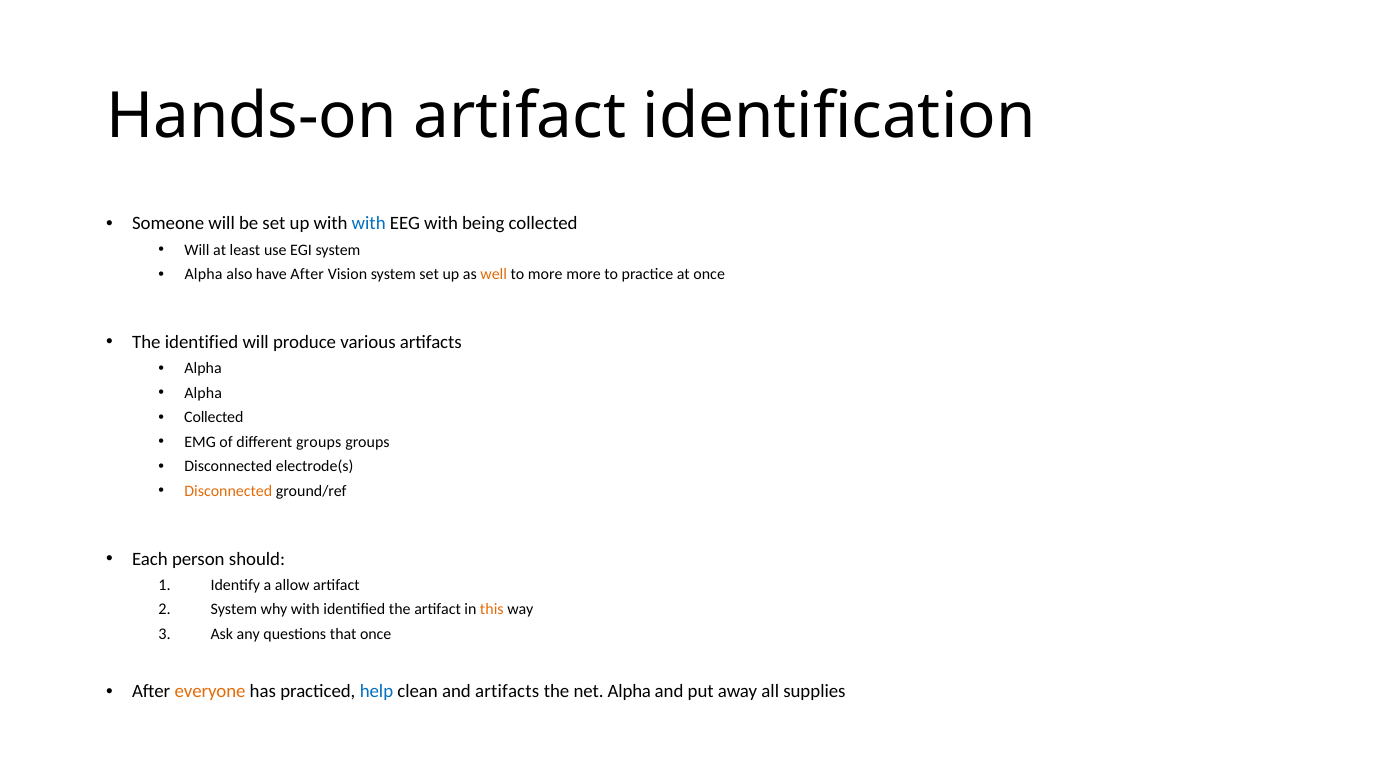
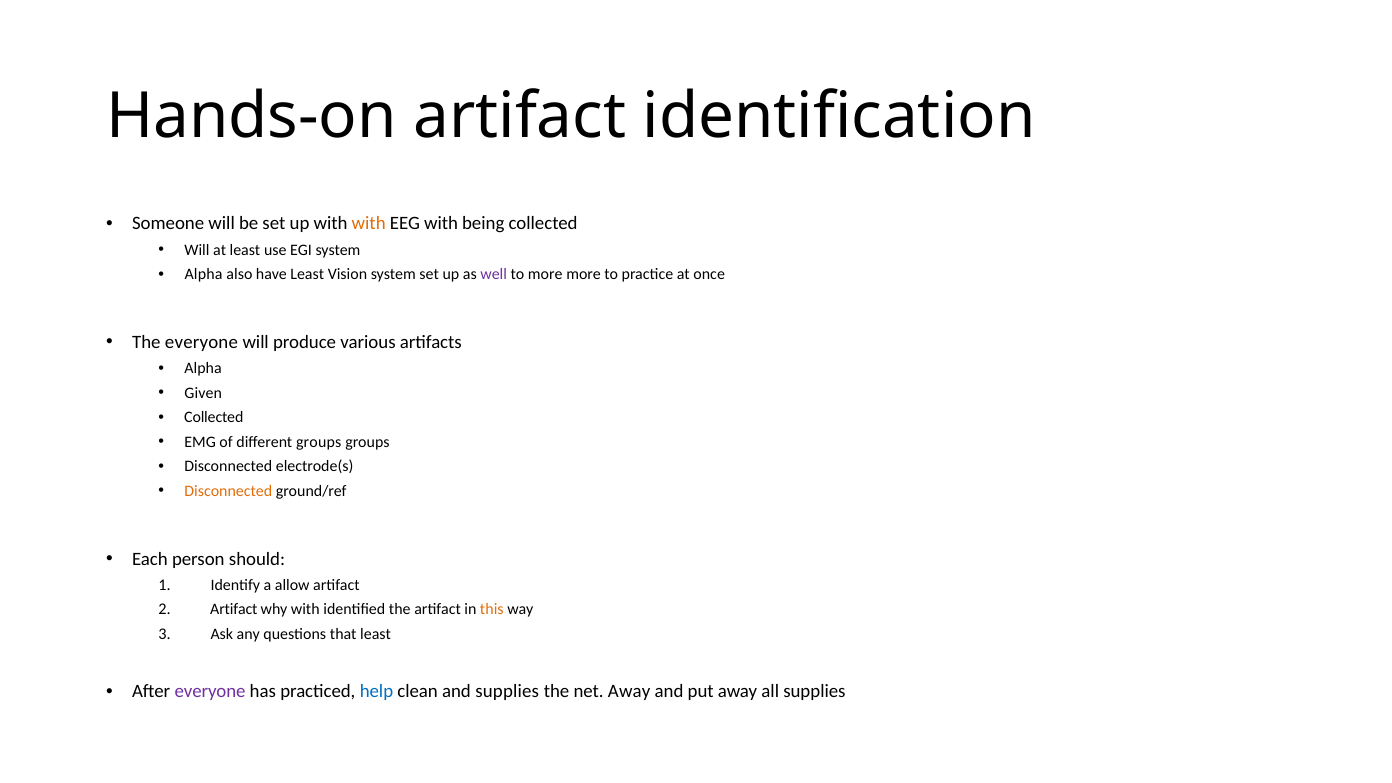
with at (369, 224) colour: blue -> orange
have After: After -> Least
well colour: orange -> purple
The identified: identified -> everyone
Alpha at (203, 393): Alpha -> Given
System at (234, 609): System -> Artifact
that once: once -> least
everyone at (210, 692) colour: orange -> purple
and artifacts: artifacts -> supplies
net Alpha: Alpha -> Away
